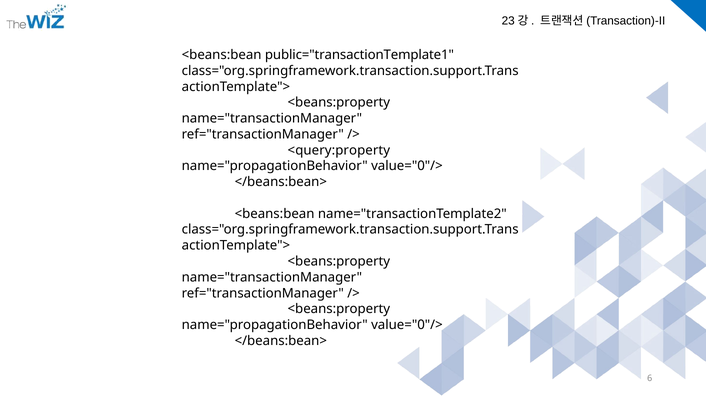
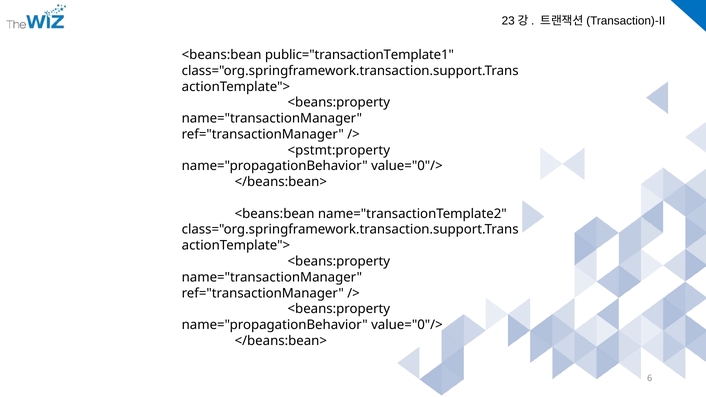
<query:property: <query:property -> <pstmt:property
